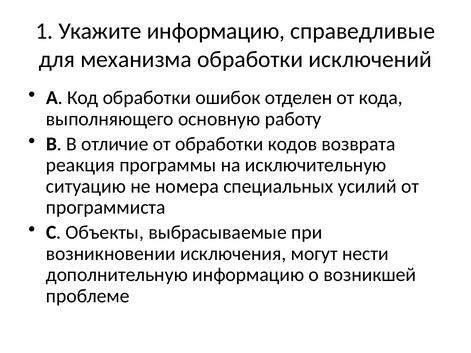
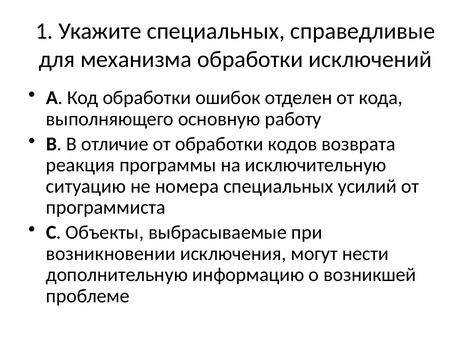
Укажите информацию: информацию -> специальных
